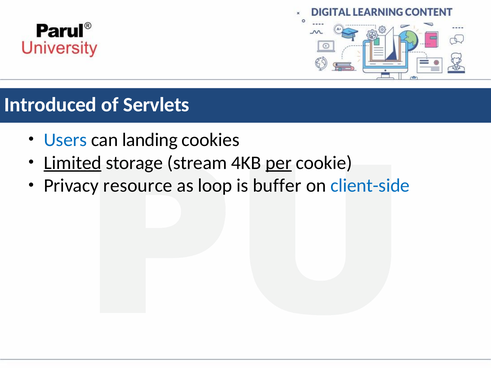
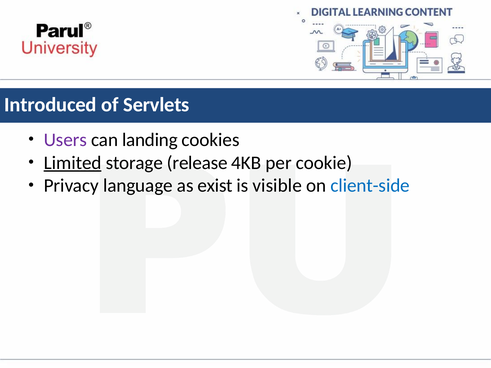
Users colour: blue -> purple
stream: stream -> release
per underline: present -> none
resource: resource -> language
loop: loop -> exist
buffer: buffer -> visible
